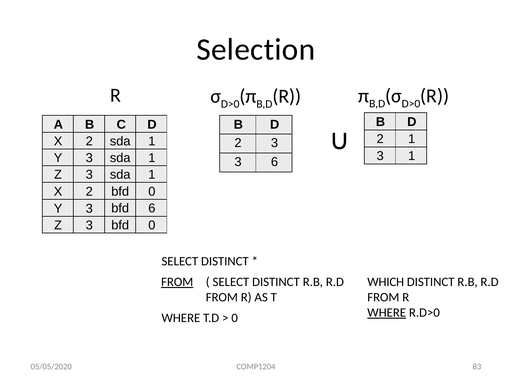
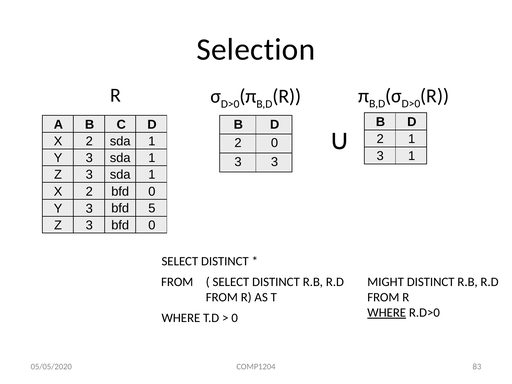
2 3: 3 -> 0
3 6: 6 -> 3
bfd 6: 6 -> 5
FROM at (177, 282) underline: present -> none
WHICH: WHICH -> MIGHT
